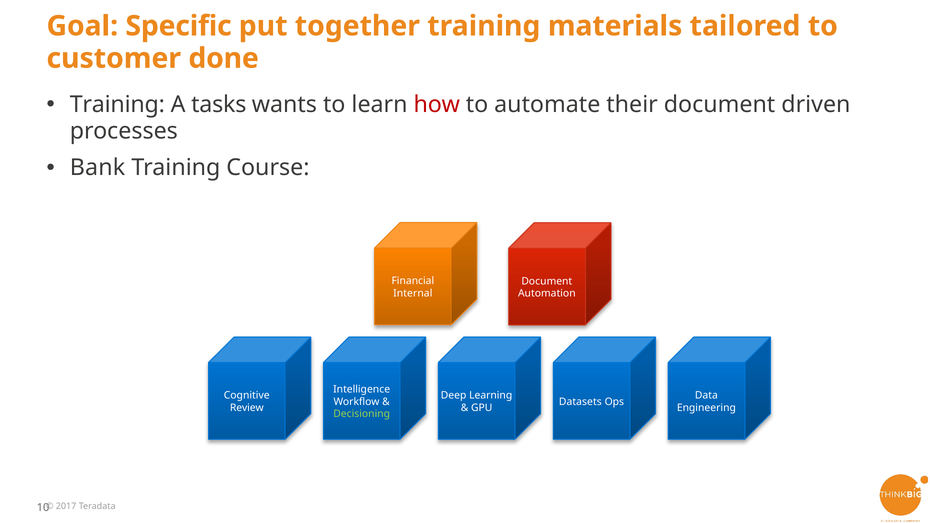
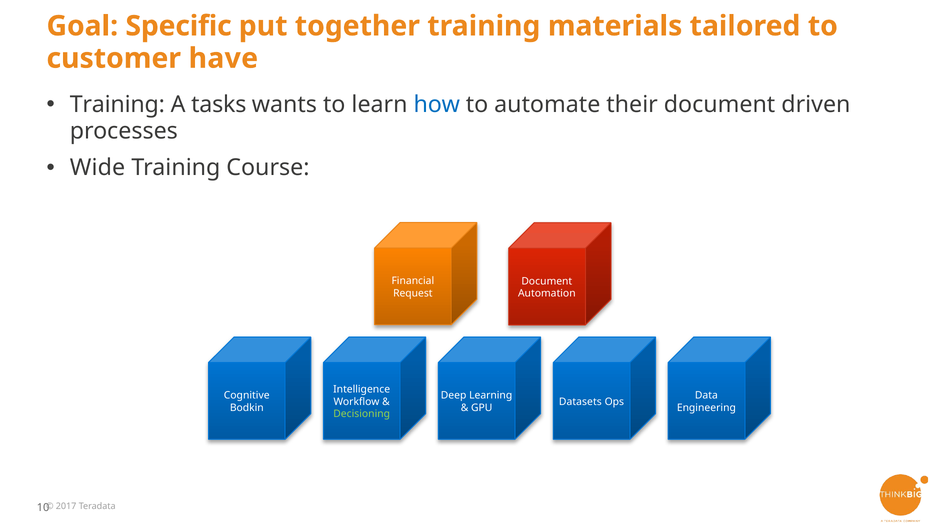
done: done -> have
how colour: red -> blue
Bank: Bank -> Wide
Internal: Internal -> Request
Review: Review -> Bodkin
